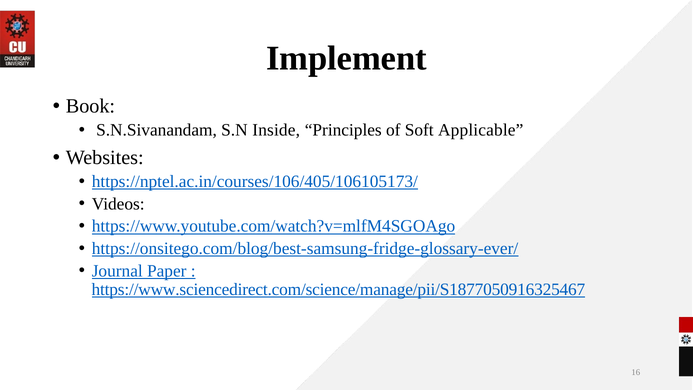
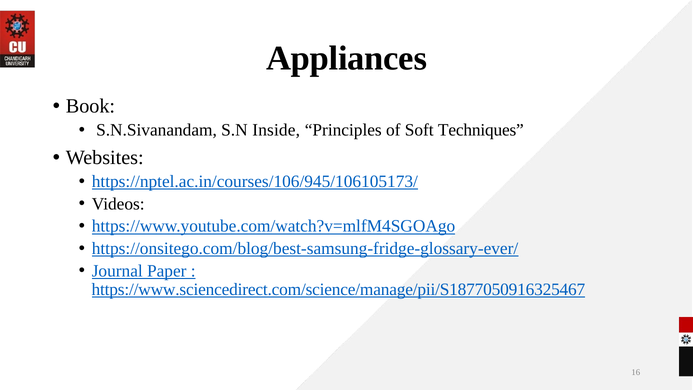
Implement: Implement -> Appliances
Applicable: Applicable -> Techniques
https://nptel.ac.in/courses/106/405/106105173/: https://nptel.ac.in/courses/106/405/106105173/ -> https://nptel.ac.in/courses/106/945/106105173/
